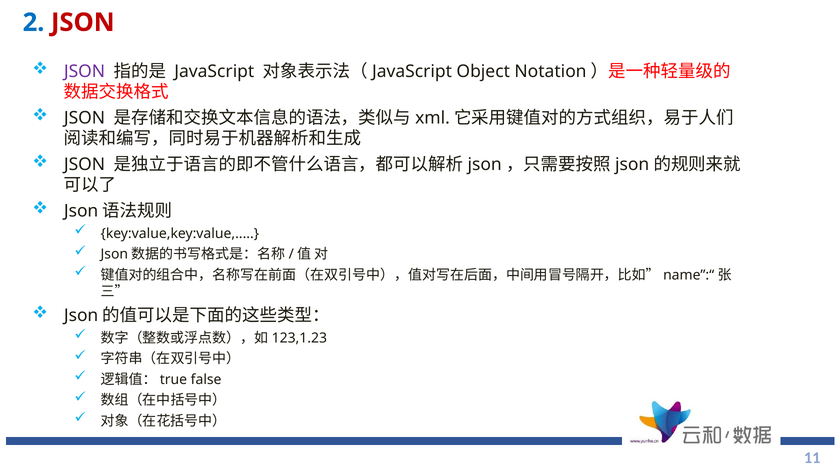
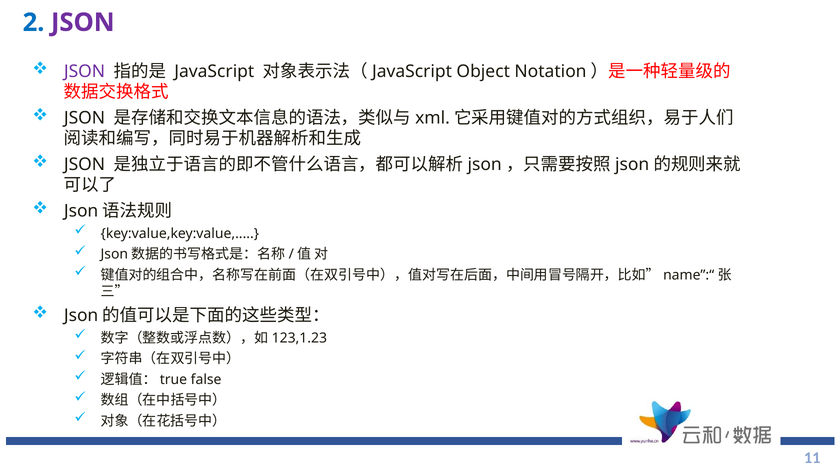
JSON at (83, 22) colour: red -> purple
